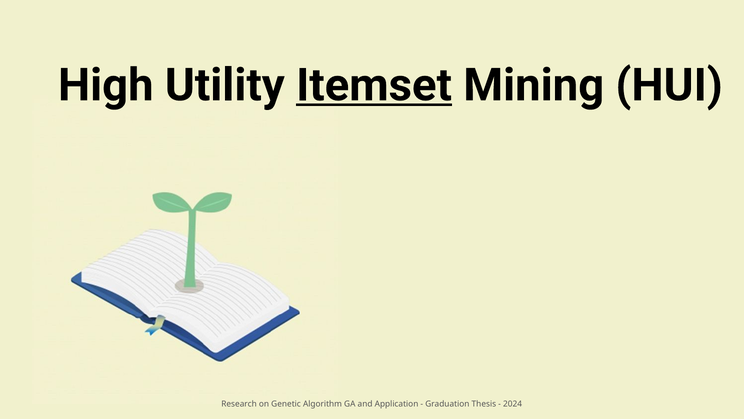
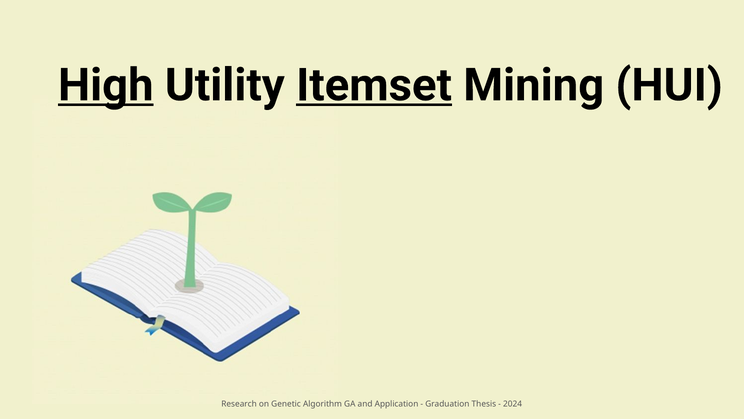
High underline: none -> present
